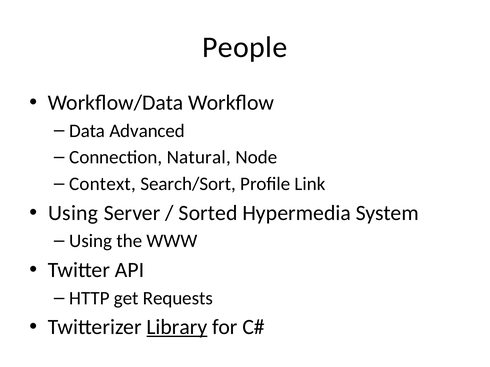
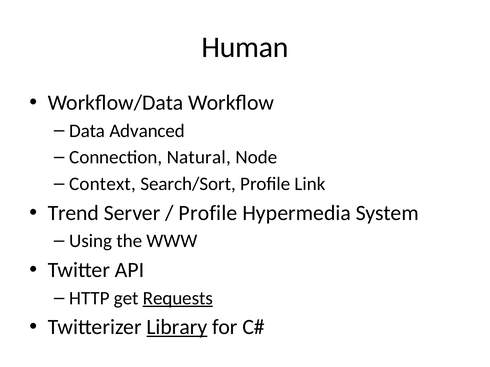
People: People -> Human
Using at (73, 213): Using -> Trend
Sorted at (208, 213): Sorted -> Profile
Requests underline: none -> present
